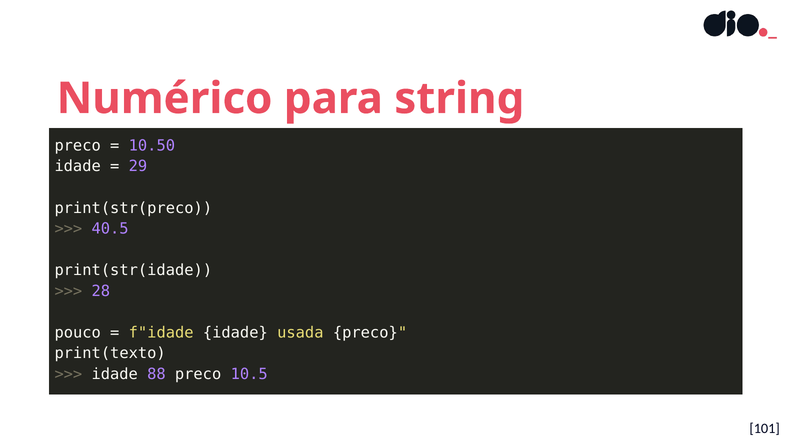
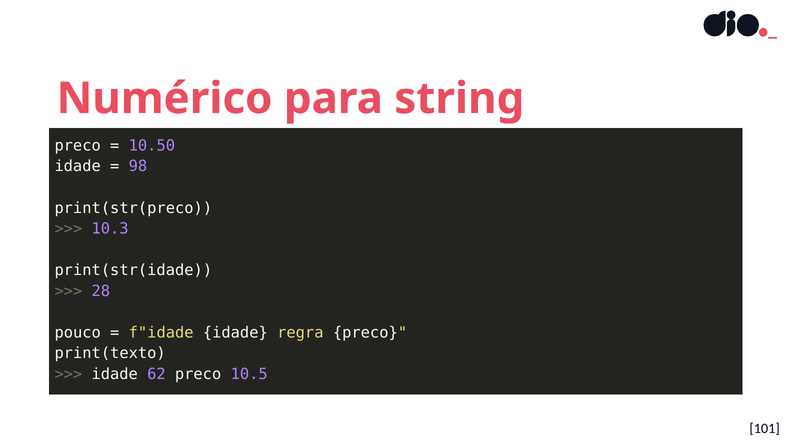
29: 29 -> 98
40.5: 40.5 -> 10.3
usada: usada -> regra
88: 88 -> 62
